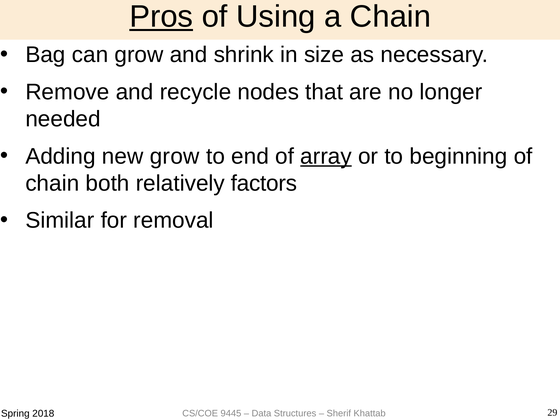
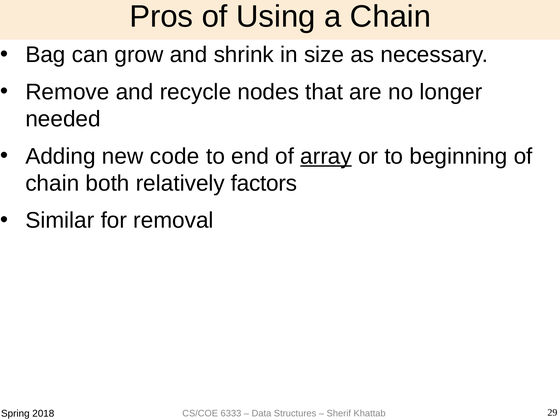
Pros underline: present -> none
new grow: grow -> code
9445: 9445 -> 6333
